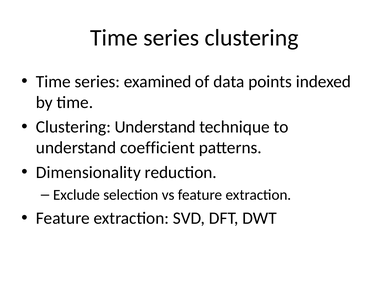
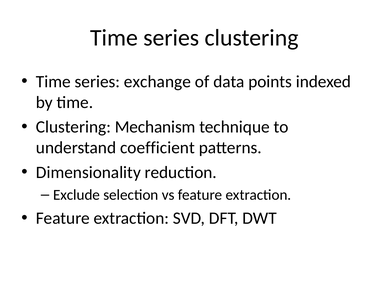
examined: examined -> exchange
Clustering Understand: Understand -> Mechanism
